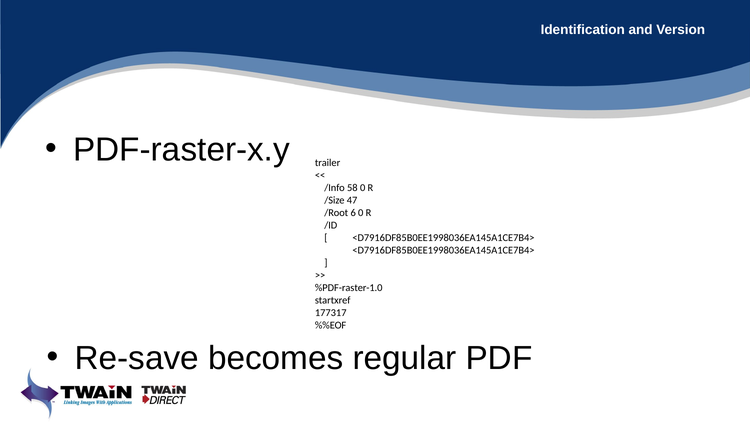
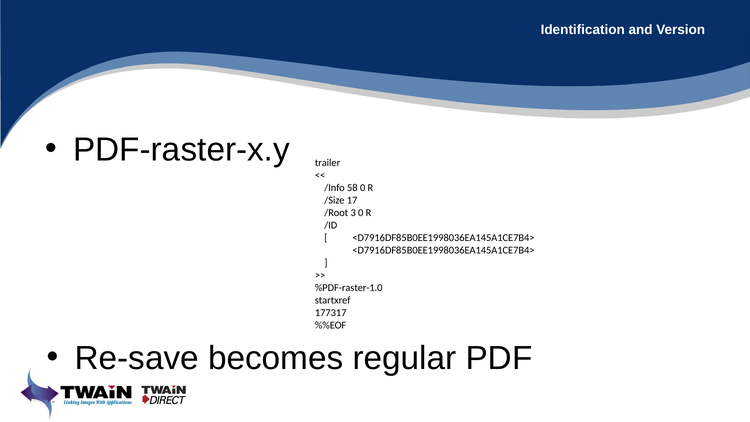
47: 47 -> 17
6: 6 -> 3
